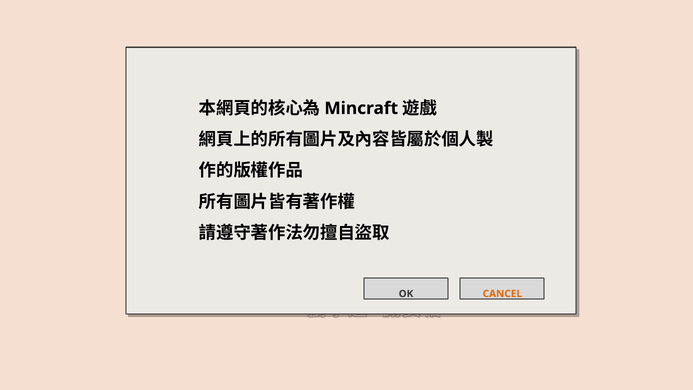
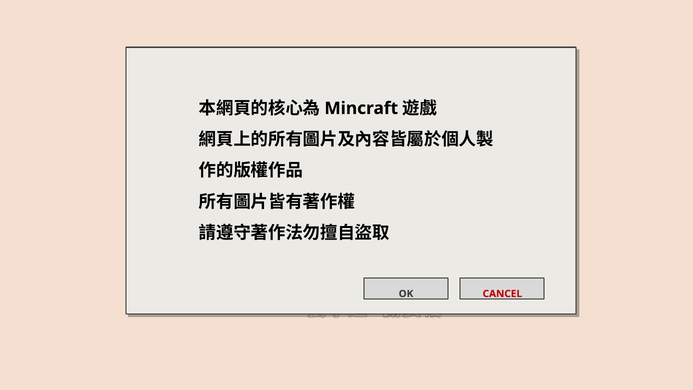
CANCEL at (502, 294) colour: orange -> red
